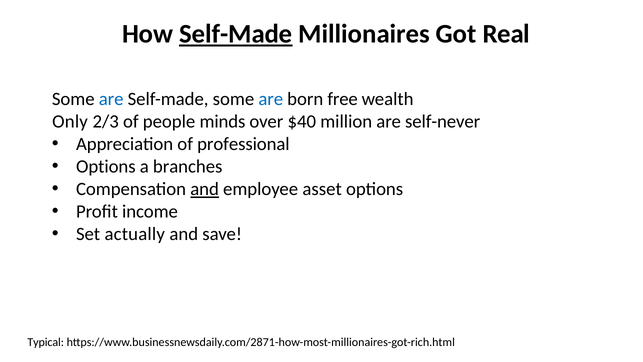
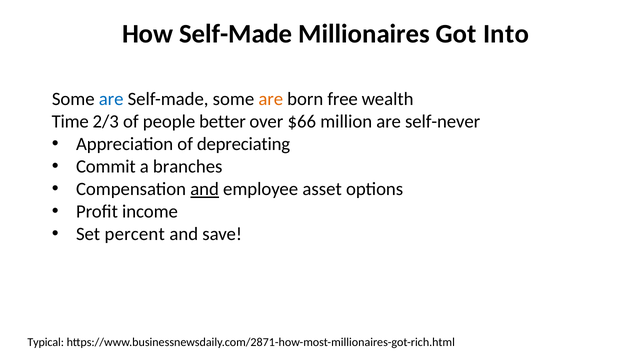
Self-Made at (236, 34) underline: present -> none
Real: Real -> Into
are at (271, 99) colour: blue -> orange
Only: Only -> Time
minds: minds -> better
$40: $40 -> $66
professional: professional -> depreciating
Options at (106, 167): Options -> Commit
actually: actually -> percent
